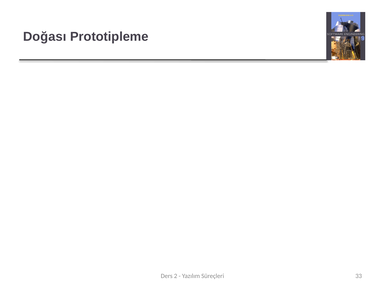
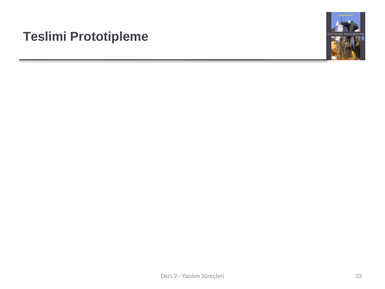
Doğası: Doğası -> Teslimi
